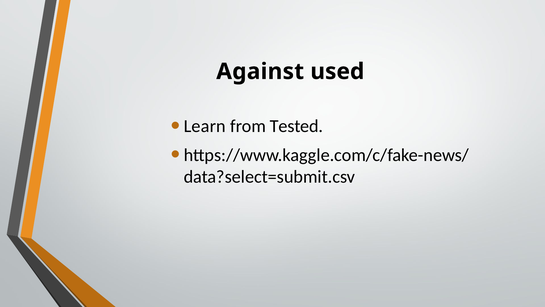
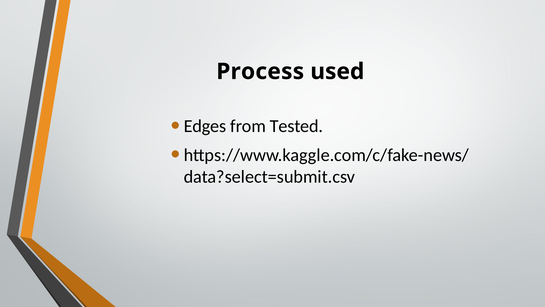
Against: Against -> Process
Learn: Learn -> Edges
